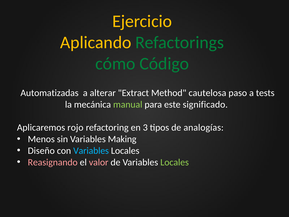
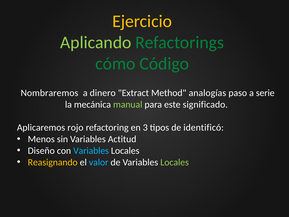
Aplicando colour: yellow -> light green
Automatizadas: Automatizadas -> Nombraremos
alterar: alterar -> dinero
cautelosa: cautelosa -> analogías
tests: tests -> serie
analogías: analogías -> identificó
Making: Making -> Actitud
Reasignando colour: pink -> yellow
valor colour: pink -> light blue
